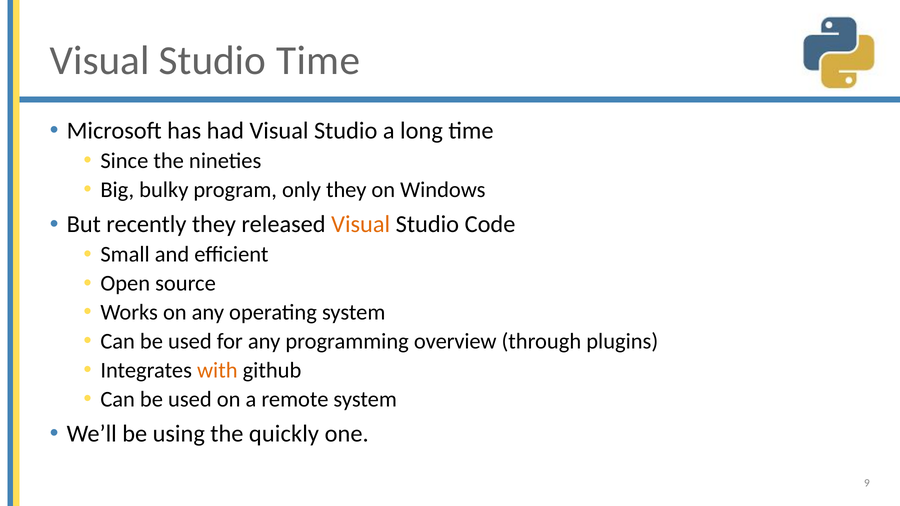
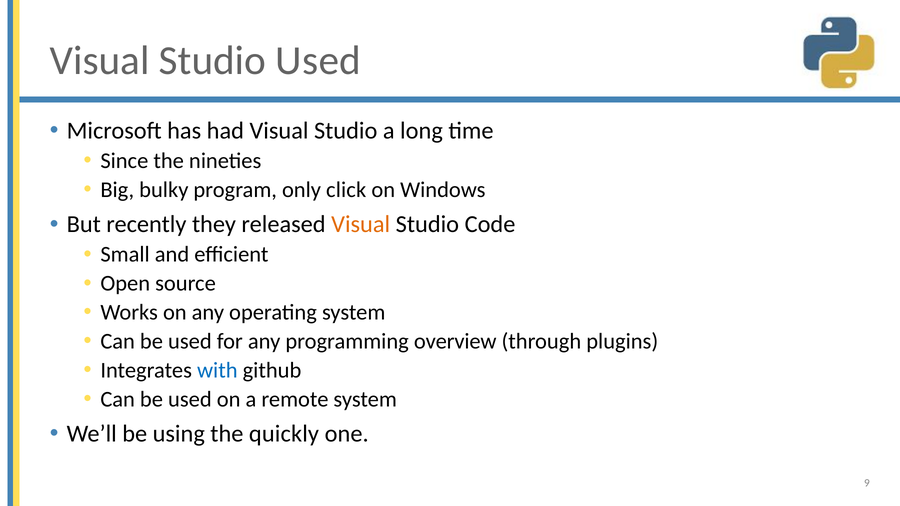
Studio Time: Time -> Used
only they: they -> click
with colour: orange -> blue
